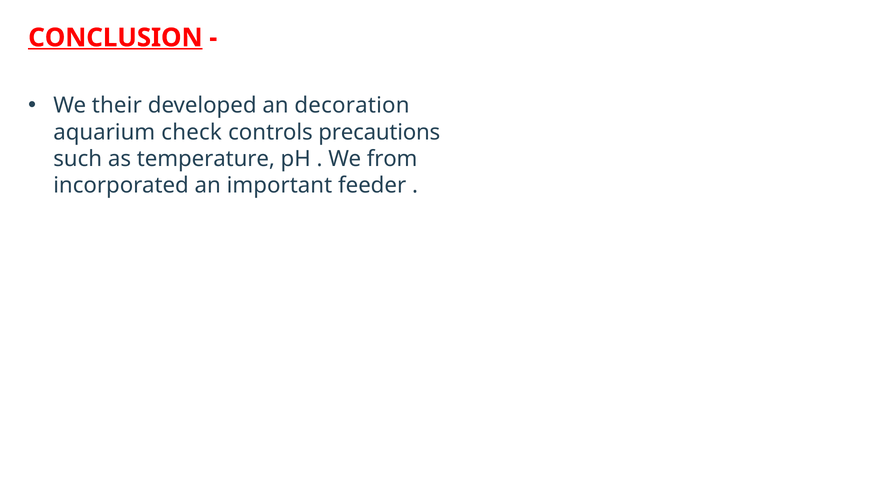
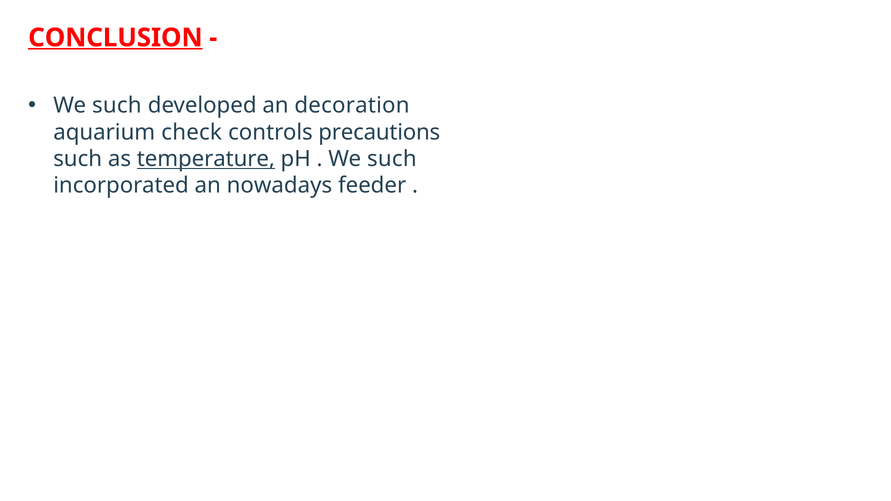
their at (117, 105): their -> such
temperature underline: none -> present
from at (392, 159): from -> such
important: important -> nowadays
